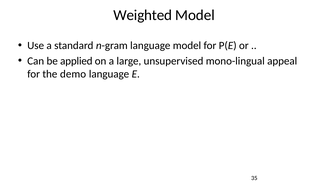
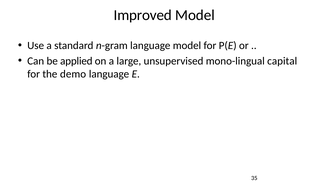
Weighted: Weighted -> Improved
appeal: appeal -> capital
